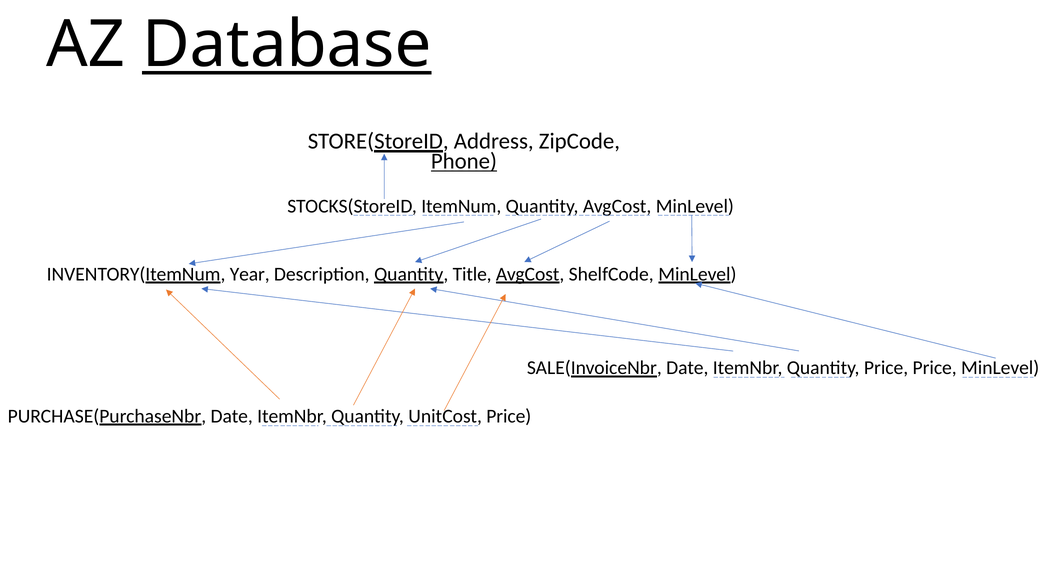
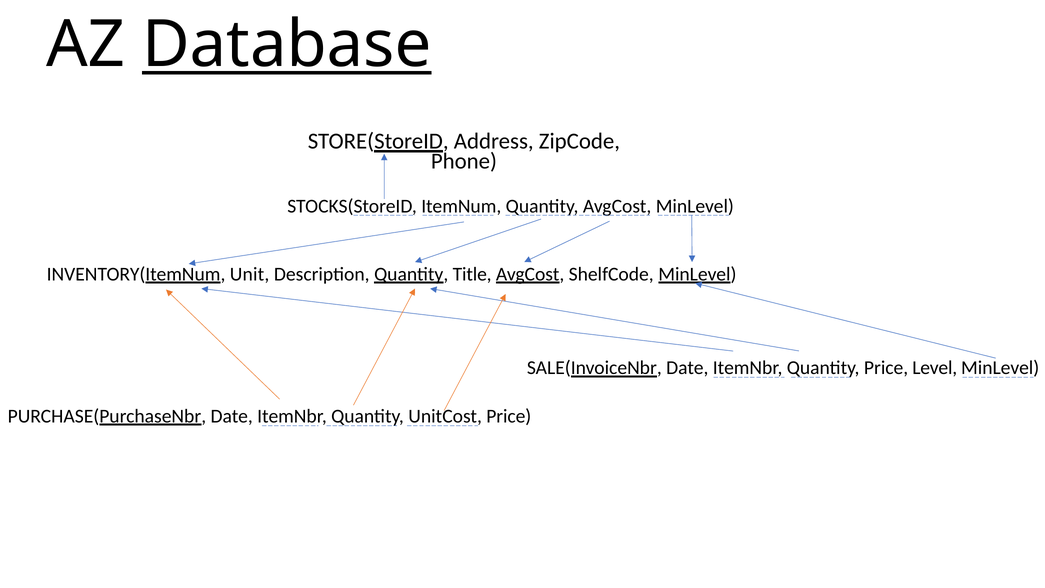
Phone underline: present -> none
Year: Year -> Unit
Price Price: Price -> Level
